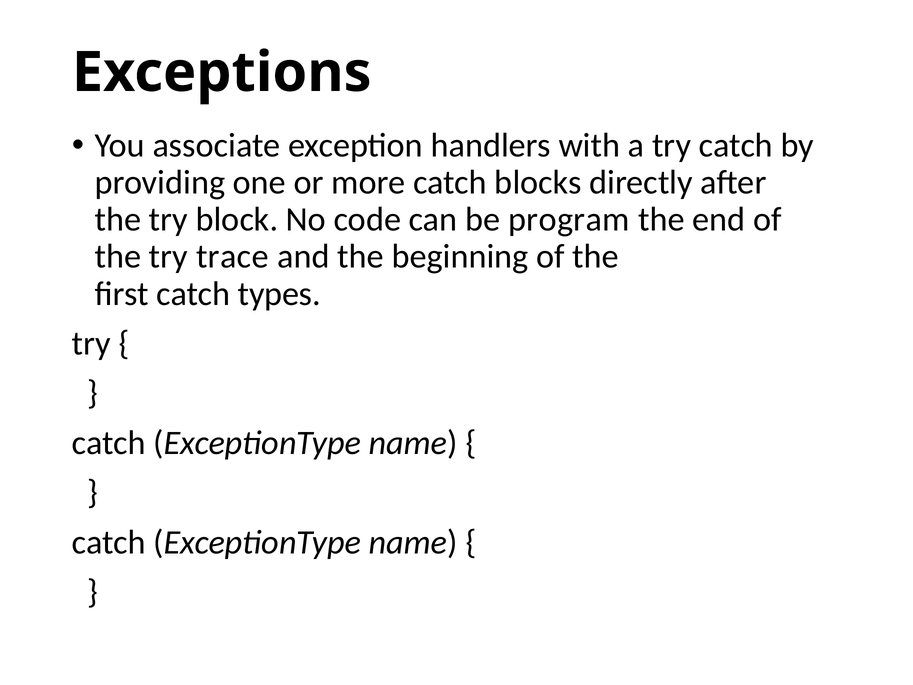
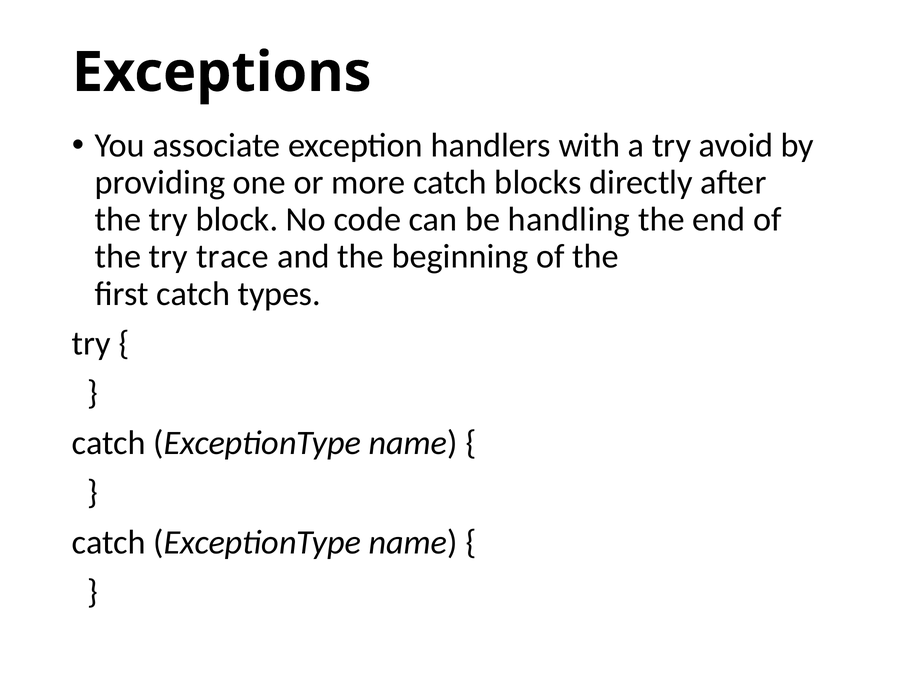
try catch: catch -> avoid
program: program -> handling
